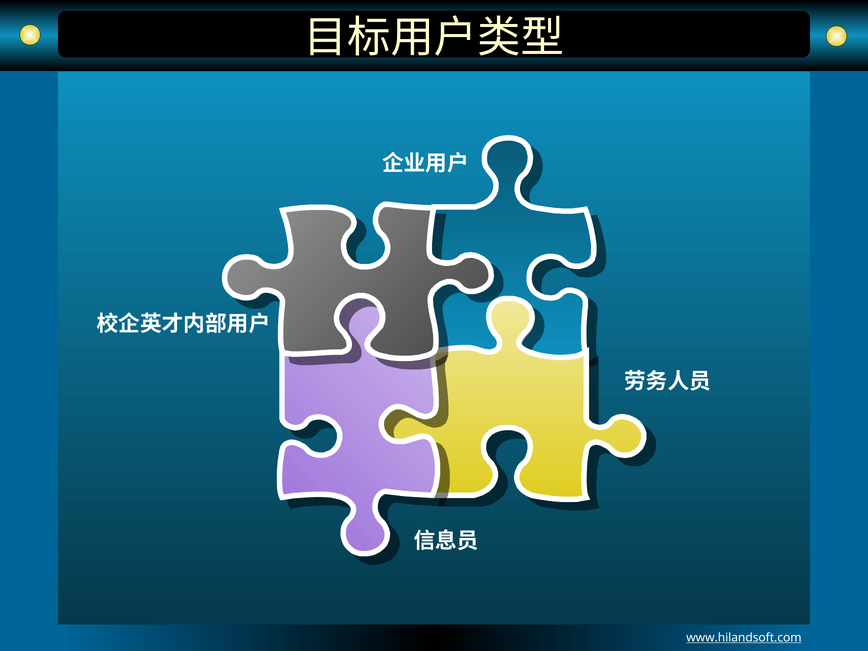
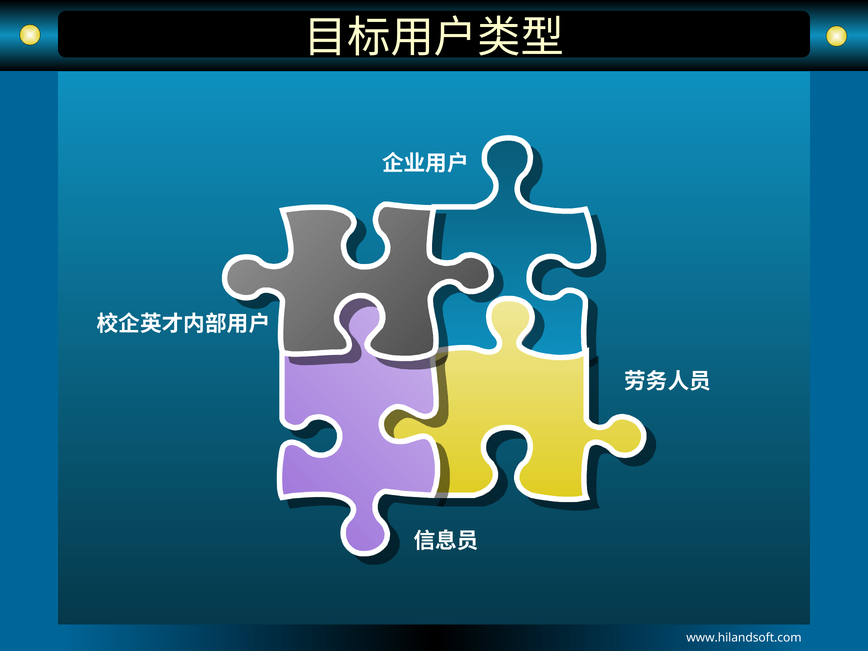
www.hilandsoft.com underline: present -> none
